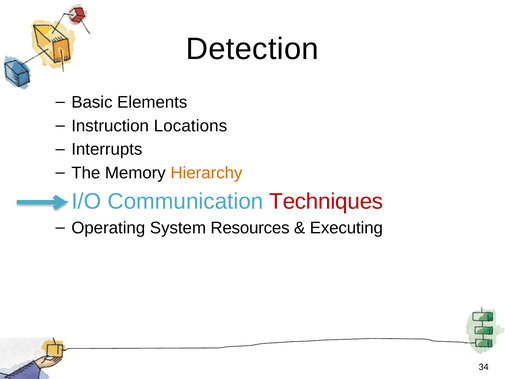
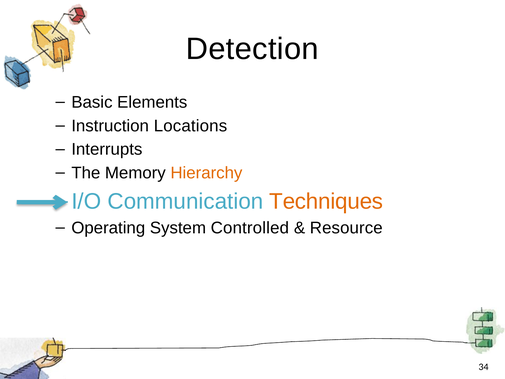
Techniques colour: red -> orange
Resources: Resources -> Controlled
Executing: Executing -> Resource
